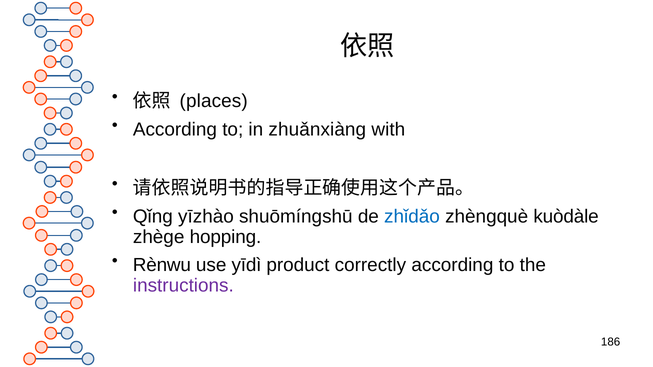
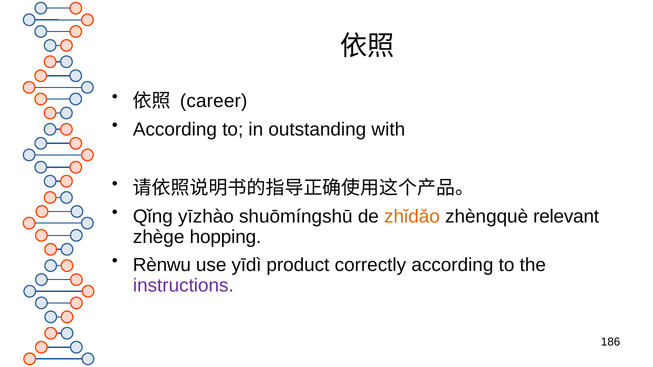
places: places -> career
zhuǎnxiàng: zhuǎnxiàng -> outstanding
zhǐdǎo colour: blue -> orange
kuòdàle: kuòdàle -> relevant
